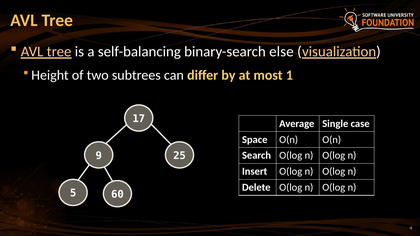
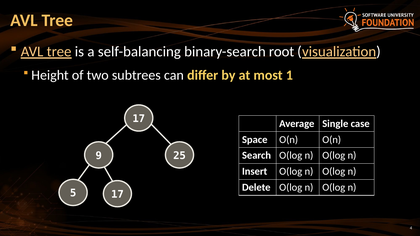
else: else -> root
5 60: 60 -> 17
